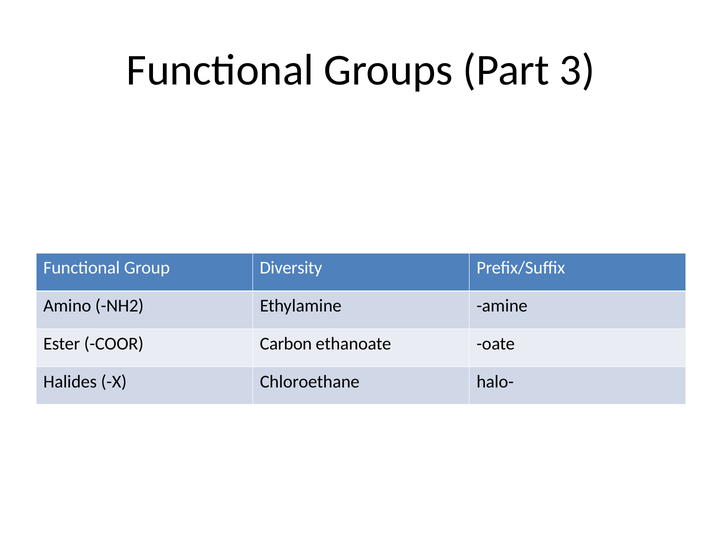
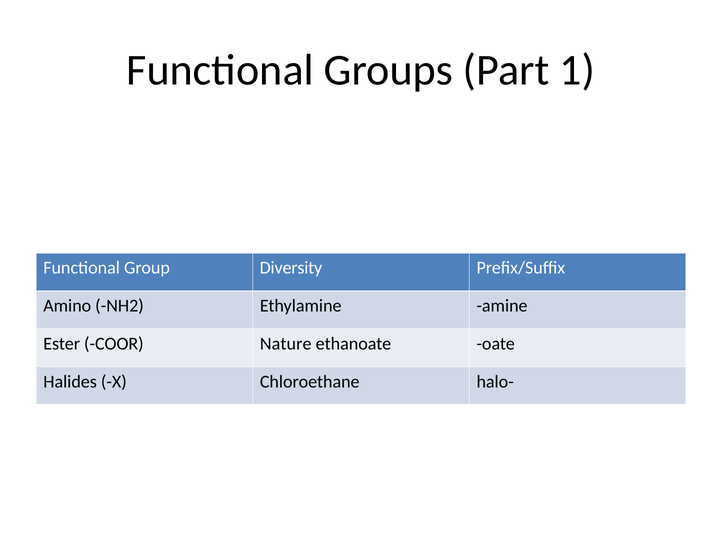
3: 3 -> 1
Carbon: Carbon -> Nature
